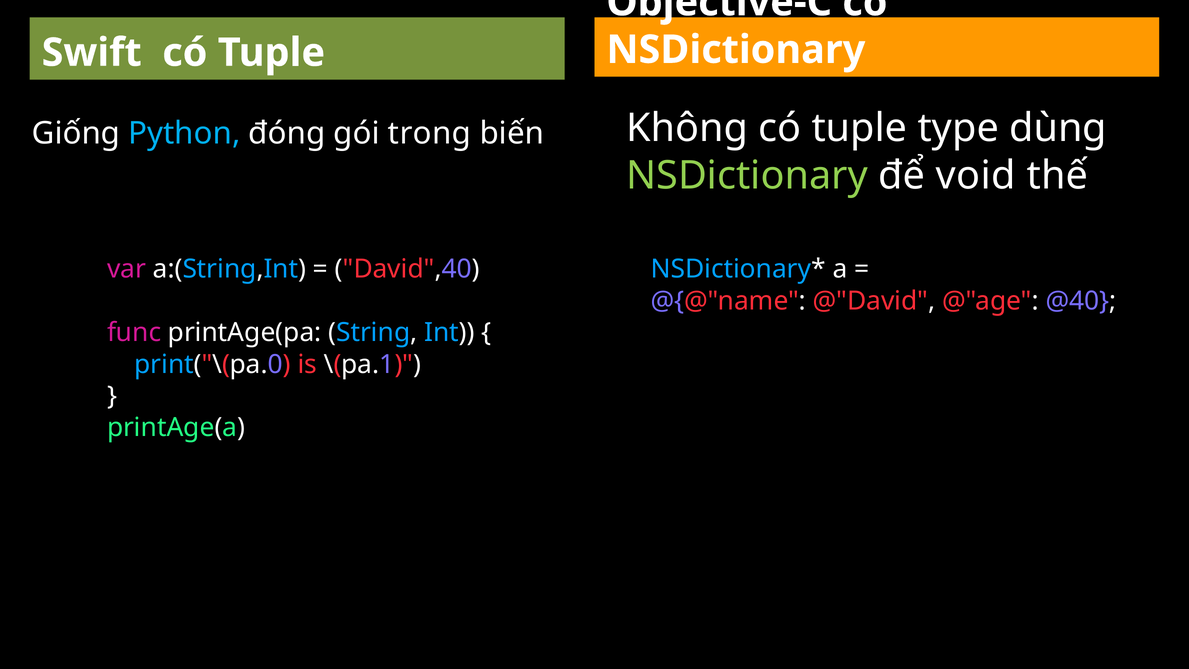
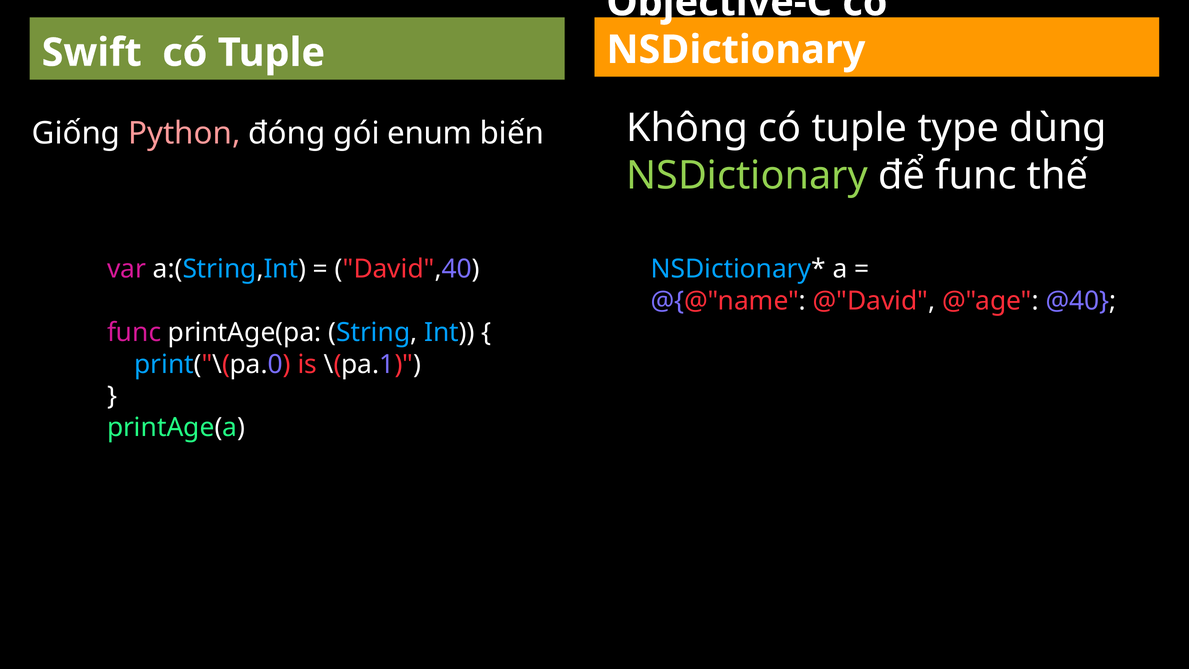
Python colour: light blue -> pink
trong: trong -> enum
để void: void -> func
